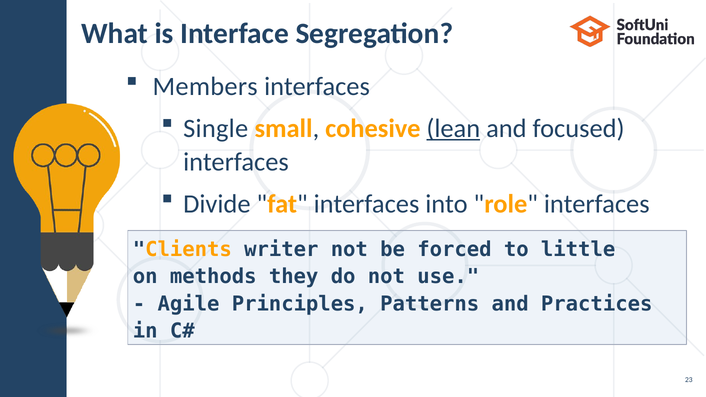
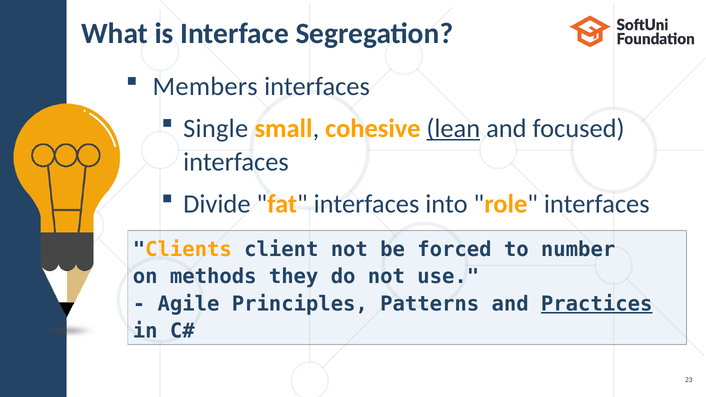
writer: writer -> client
little: little -> number
Practices underline: none -> present
